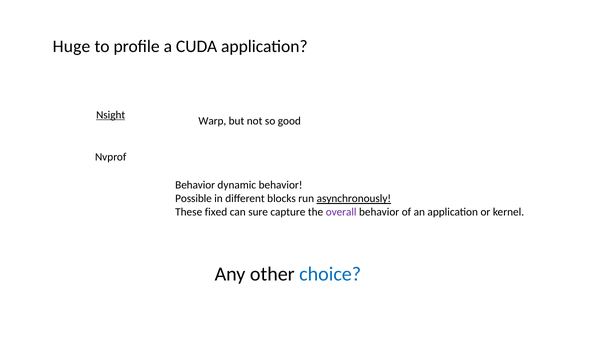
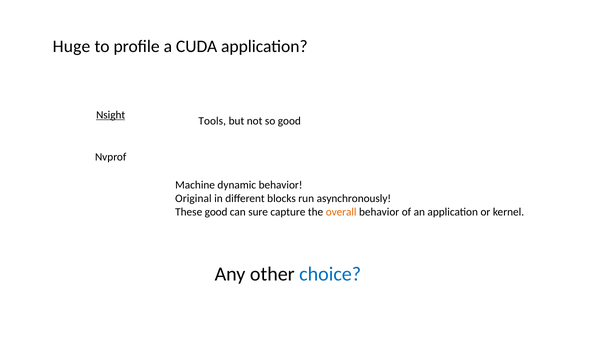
Warp: Warp -> Tools
Behavior at (195, 185): Behavior -> Machine
Possible: Possible -> Original
asynchronously underline: present -> none
These fixed: fixed -> good
overall colour: purple -> orange
